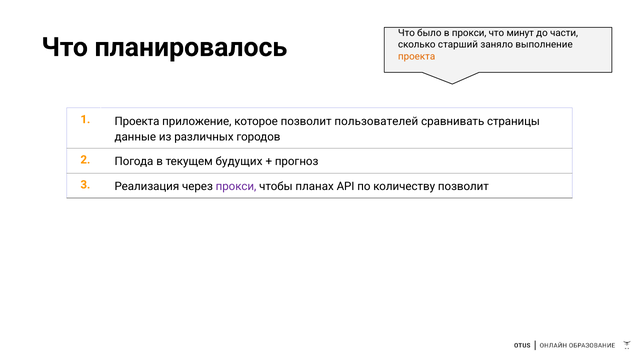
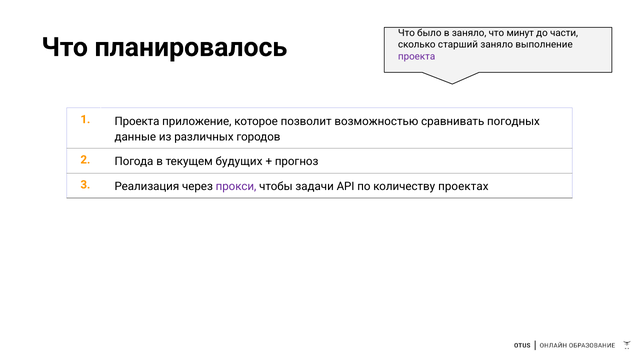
в прокси: прокси -> заняло
проекта at (417, 56) colour: orange -> purple
пользователей: пользователей -> возможностью
страницы: страницы -> погодных
планах: планах -> задачи
количеству позволит: позволит -> проектах
